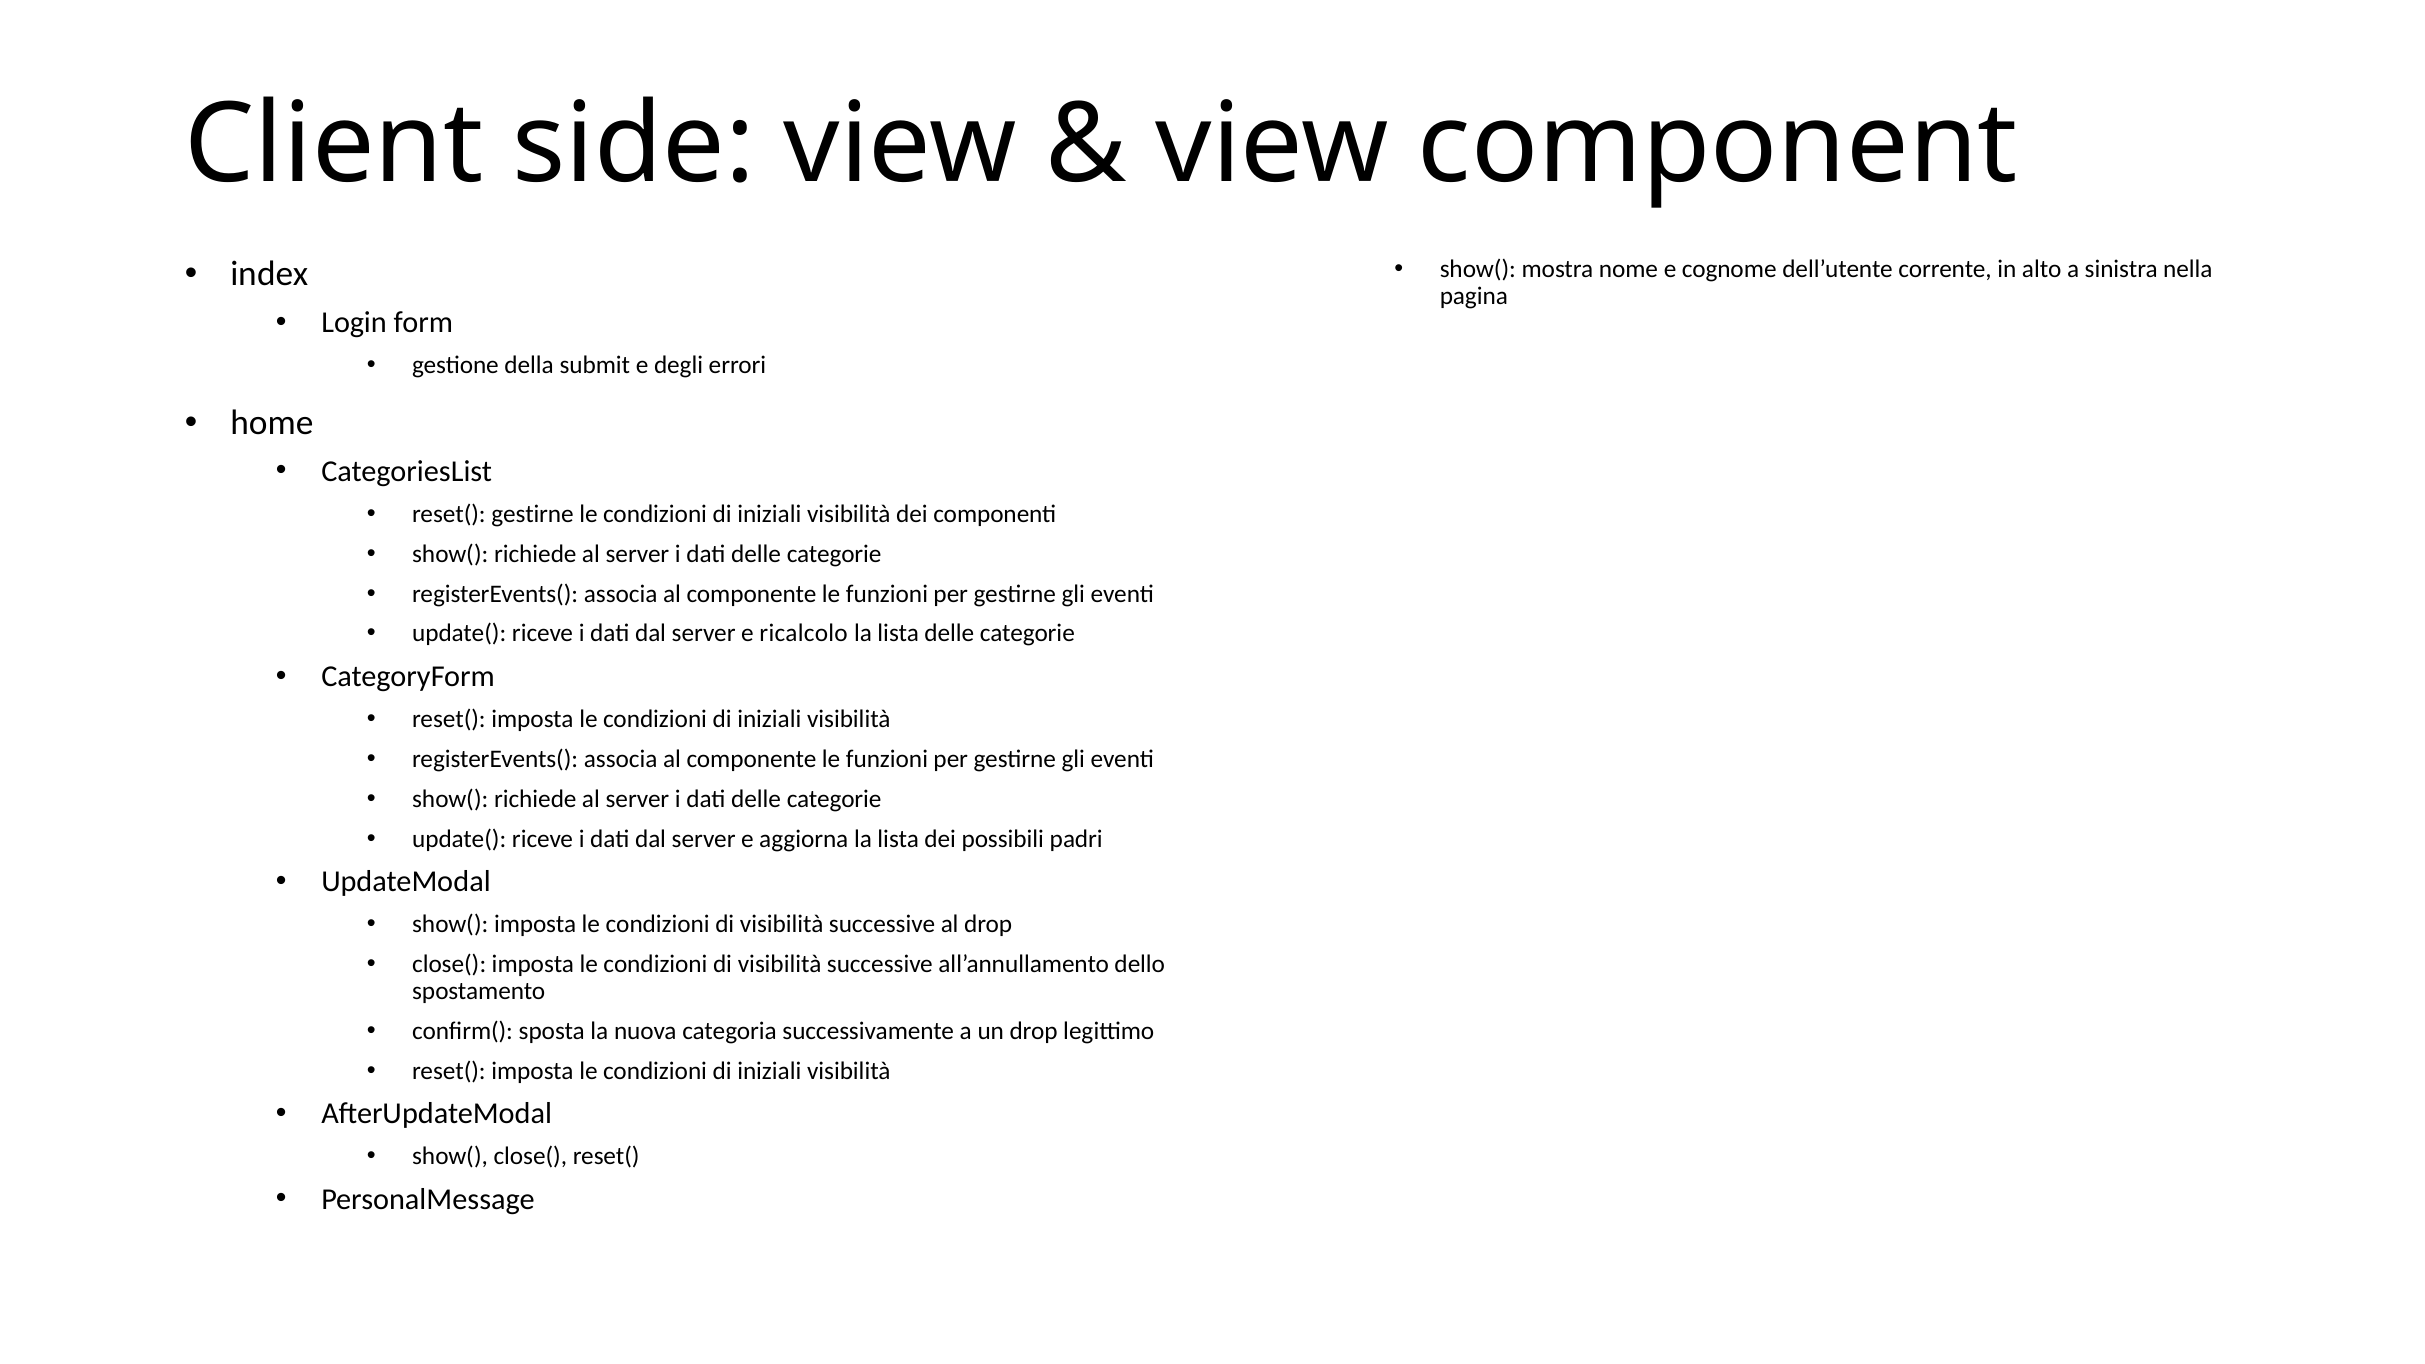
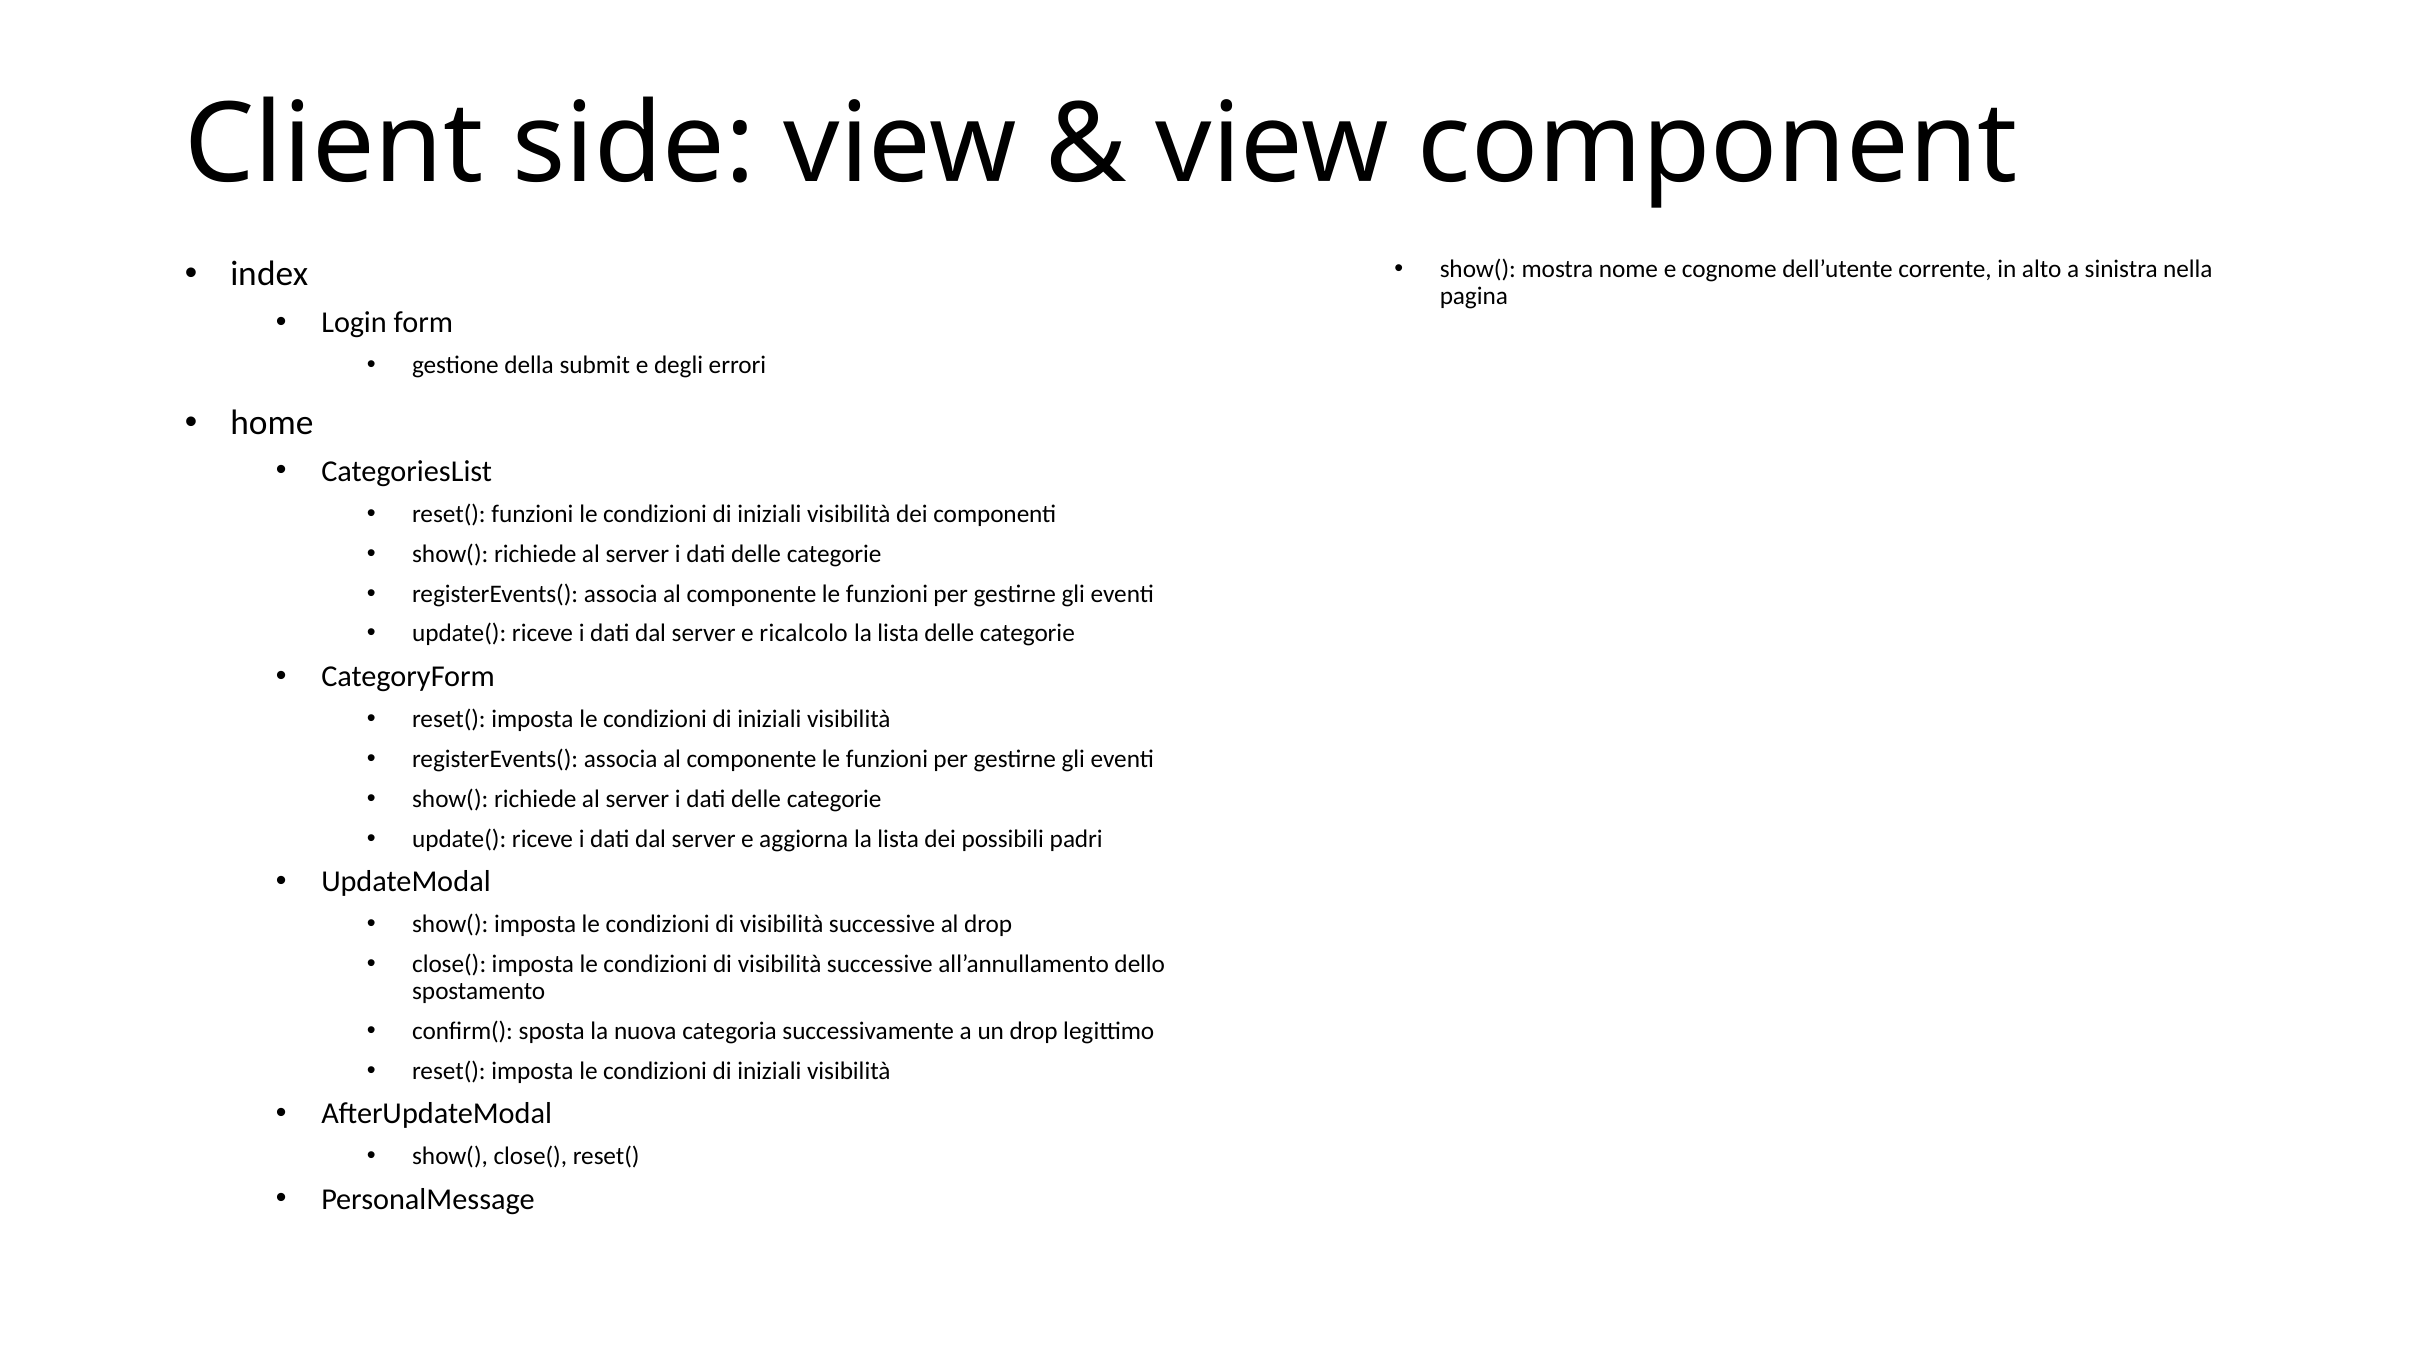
reset( gestirne: gestirne -> funzioni
